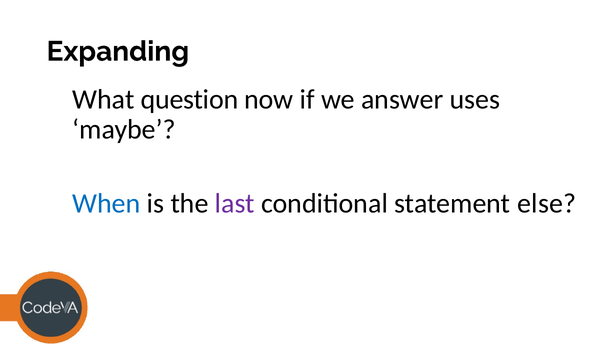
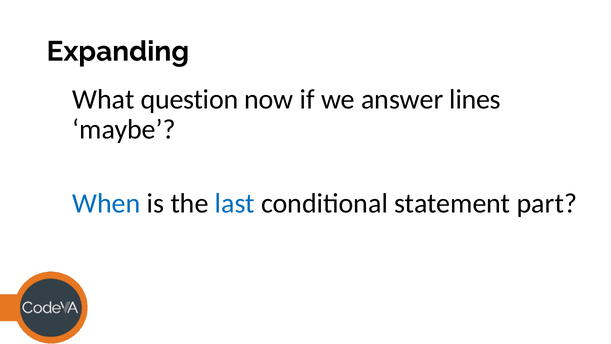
uses: uses -> lines
last colour: purple -> blue
else: else -> part
